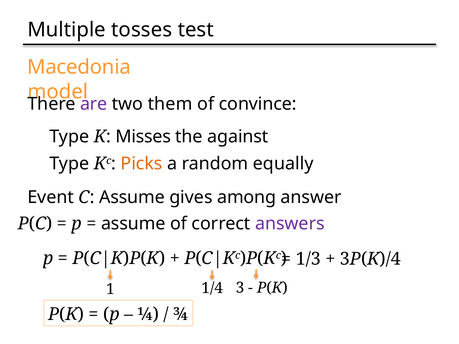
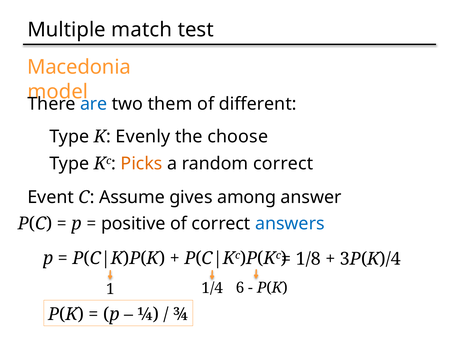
tosses: tosses -> match
are colour: purple -> blue
convince: convince -> different
Misses: Misses -> Evenly
against: against -> choose
random equally: equally -> correct
assume at (133, 224): assume -> positive
answers colour: purple -> blue
1/3: 1/3 -> 1/8
3: 3 -> 6
